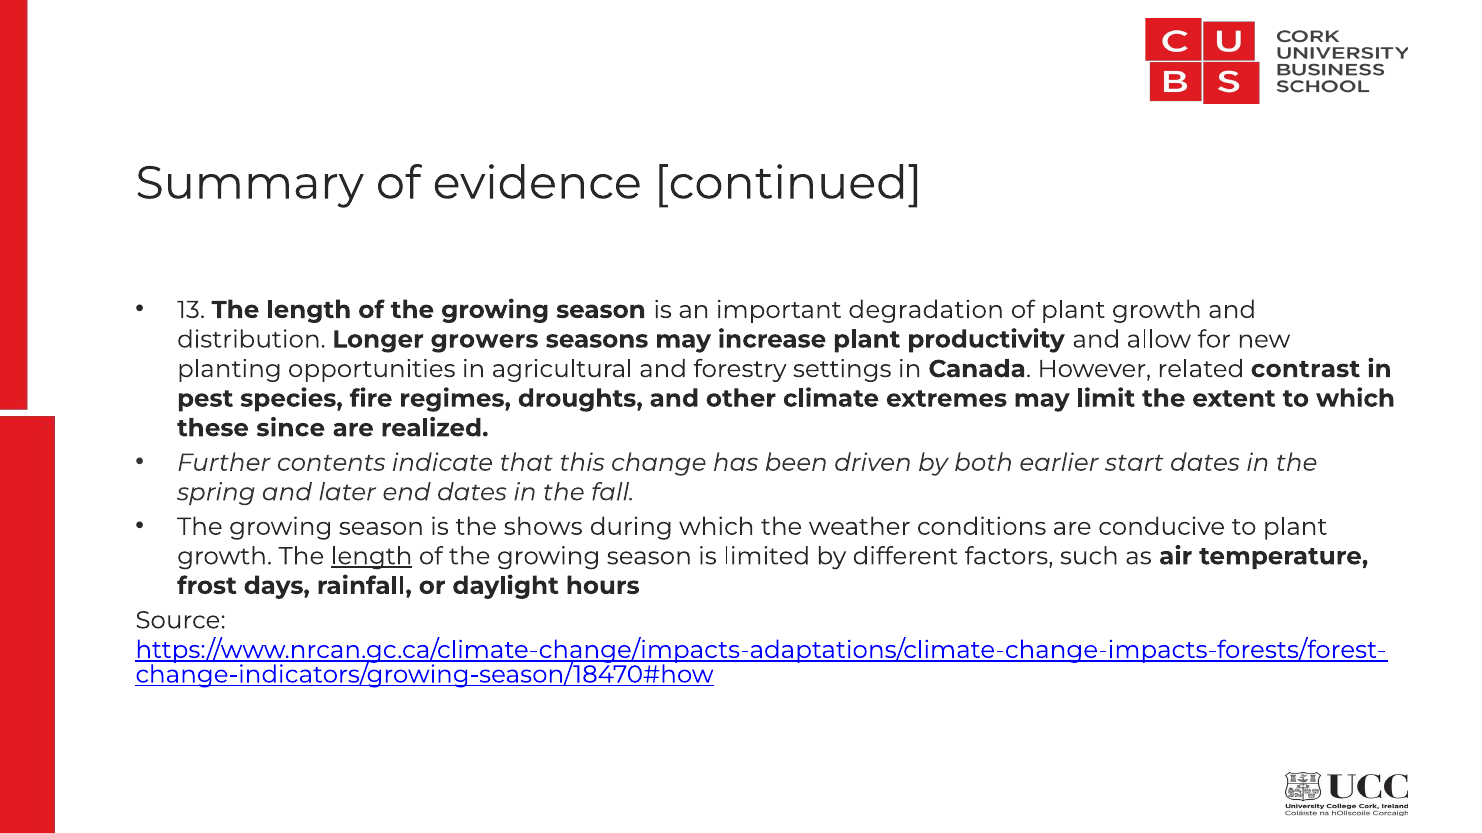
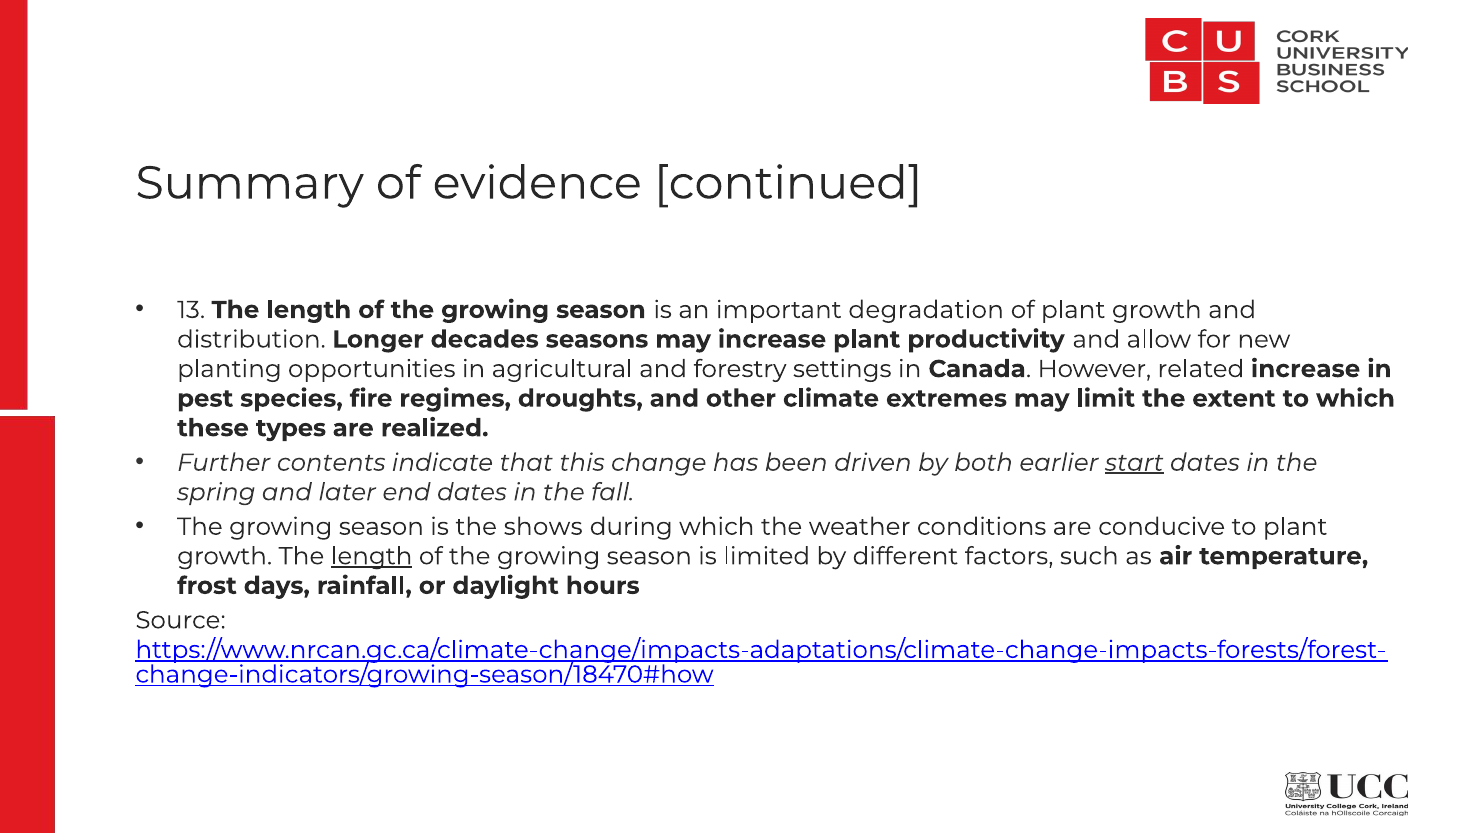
growers: growers -> decades
related contrast: contrast -> increase
since: since -> types
start underline: none -> present
